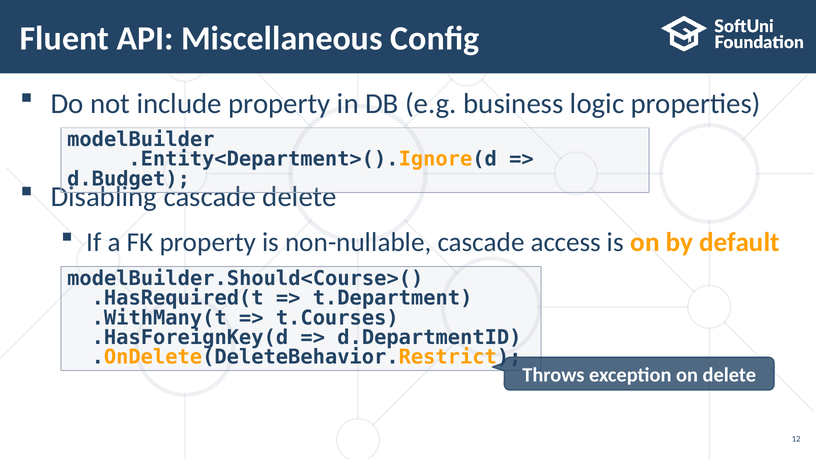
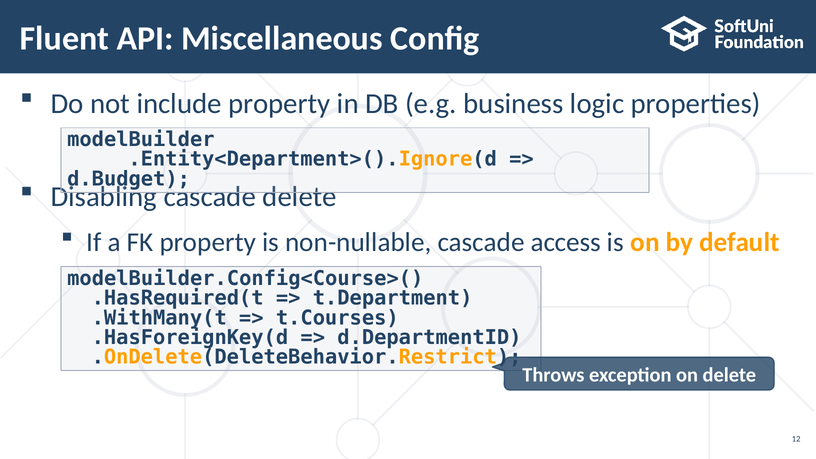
modelBuilder.Should<Course>(: modelBuilder.Should<Course>( -> modelBuilder.Config<Course>(
